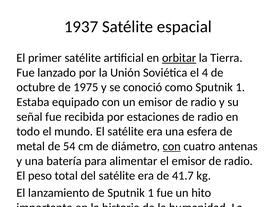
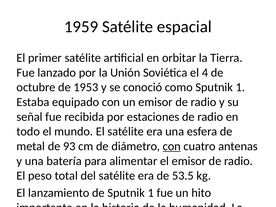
1937: 1937 -> 1959
orbitar underline: present -> none
1975: 1975 -> 1953
54: 54 -> 93
41.7: 41.7 -> 53.5
